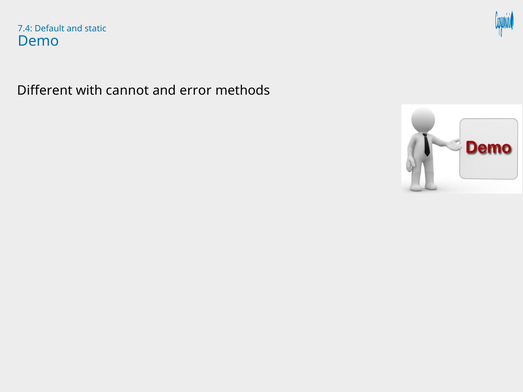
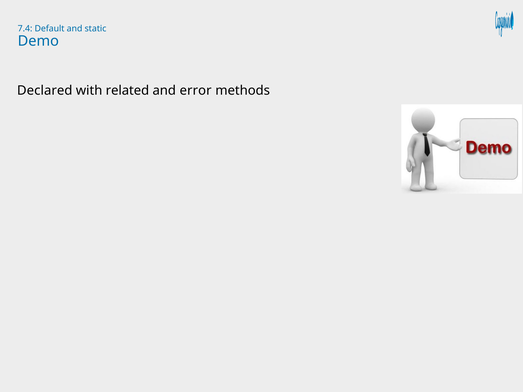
Different: Different -> Declared
cannot: cannot -> related
